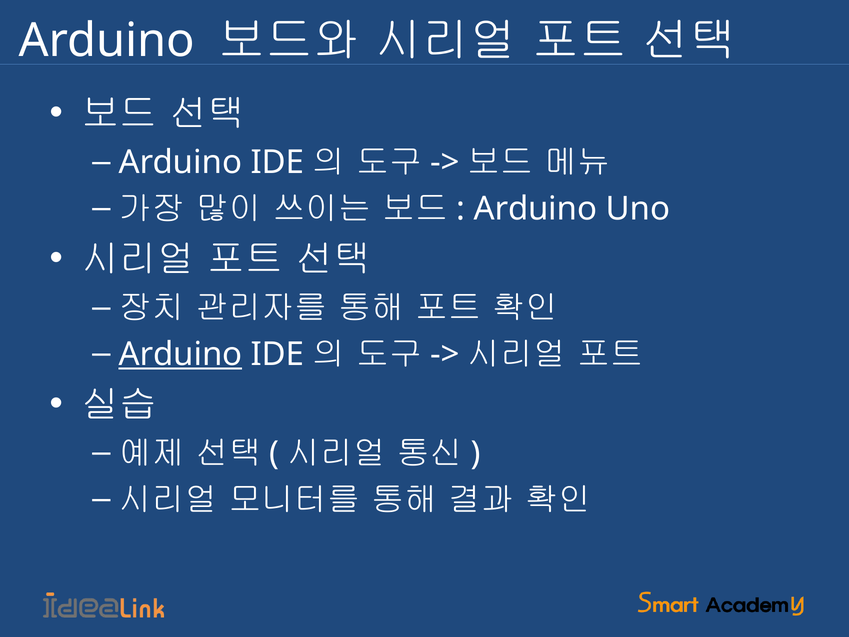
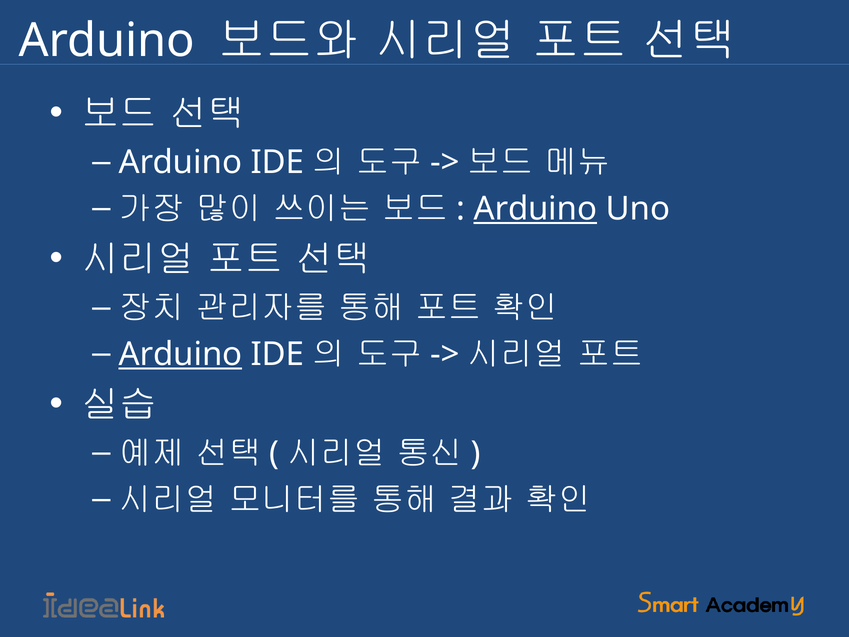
Arduino at (535, 209) underline: none -> present
